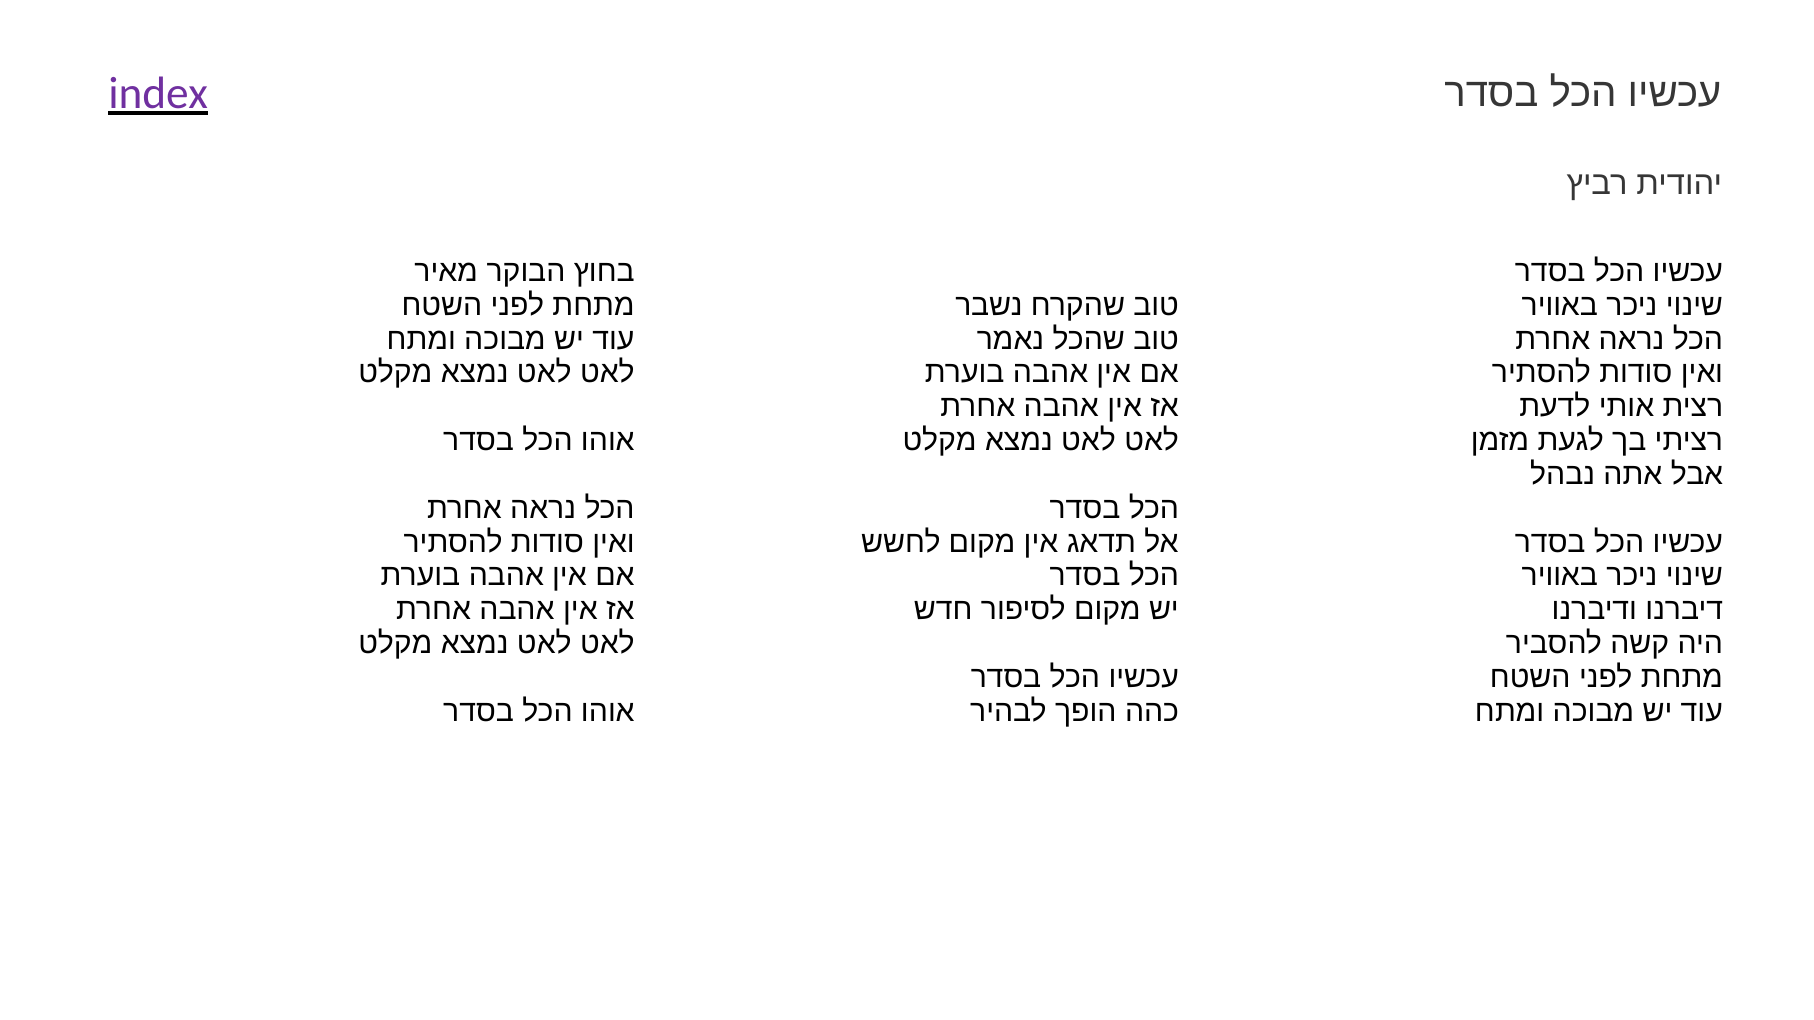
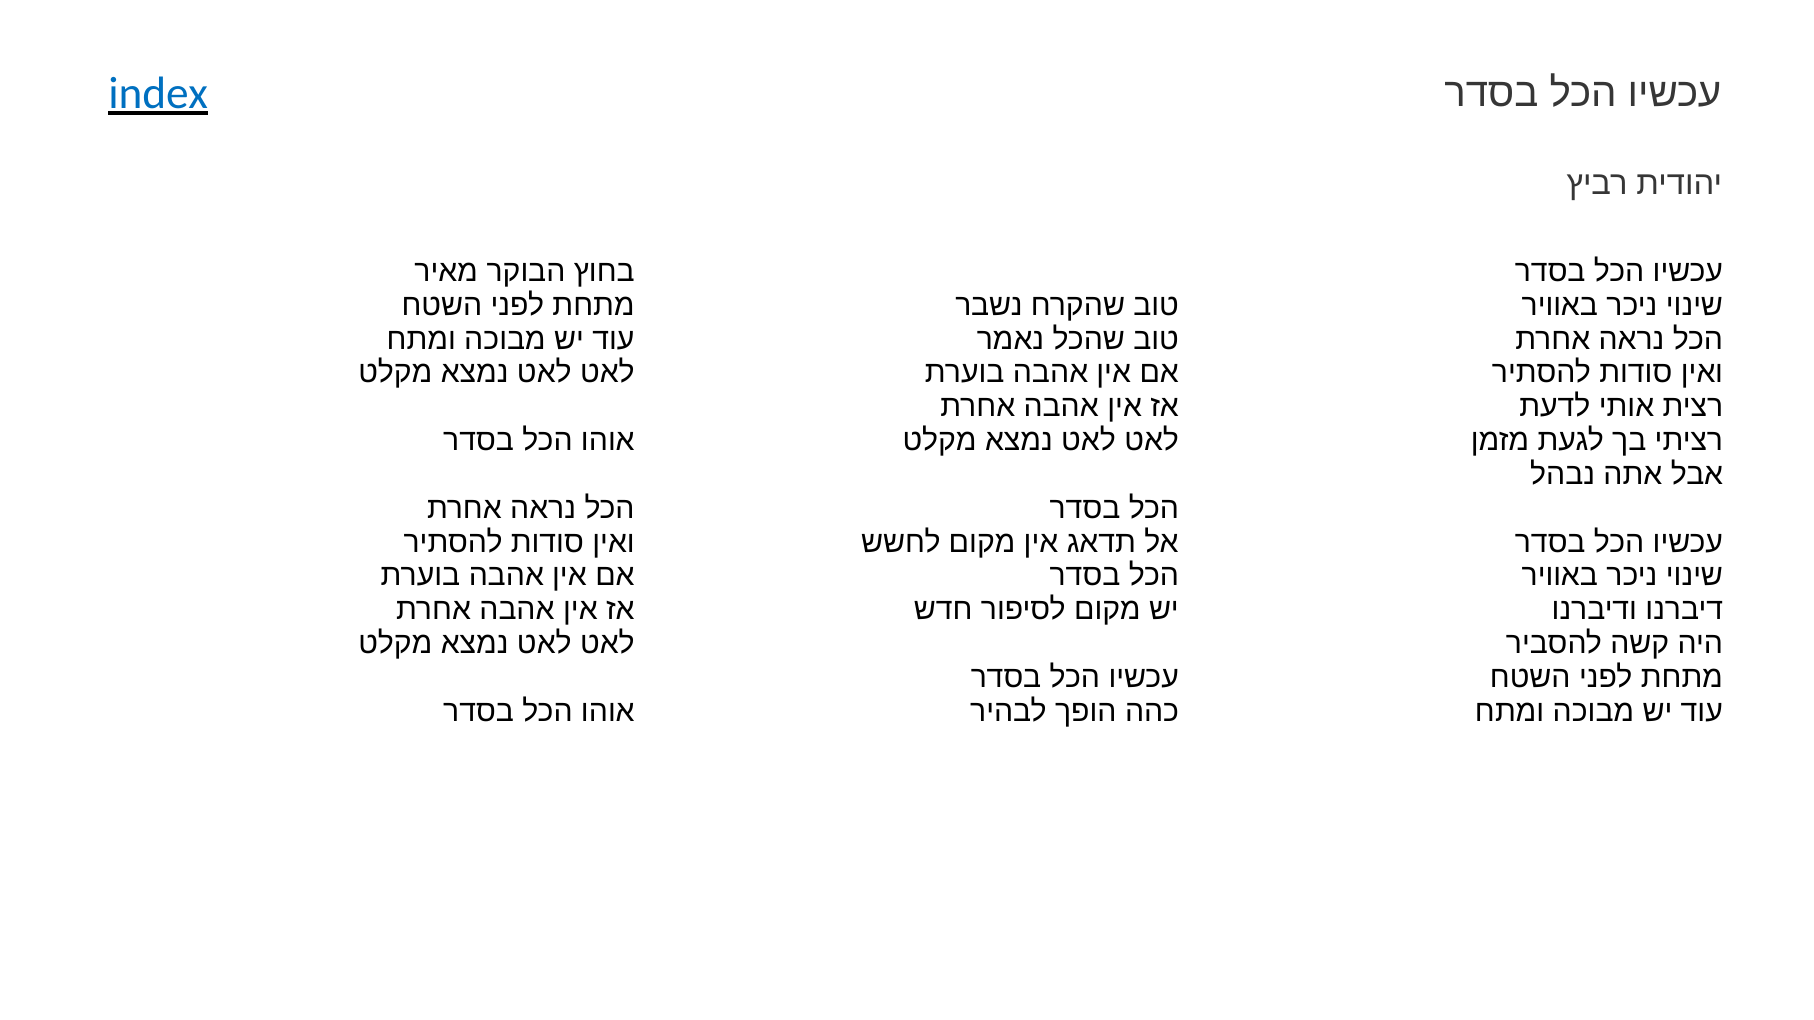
index colour: purple -> blue
